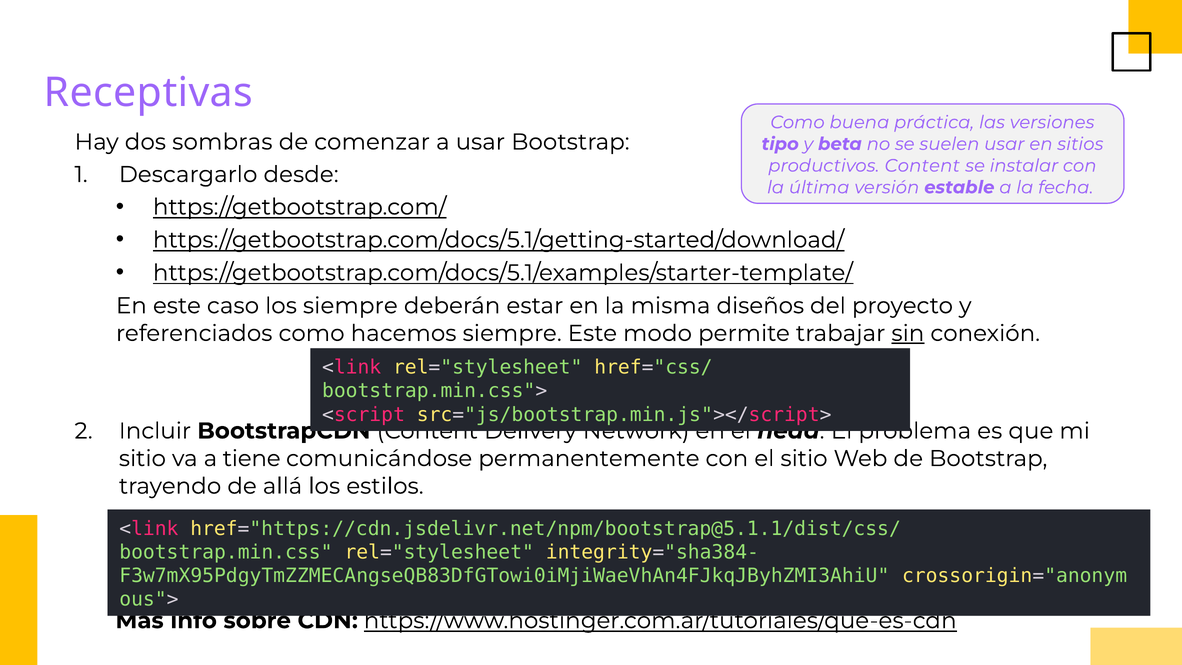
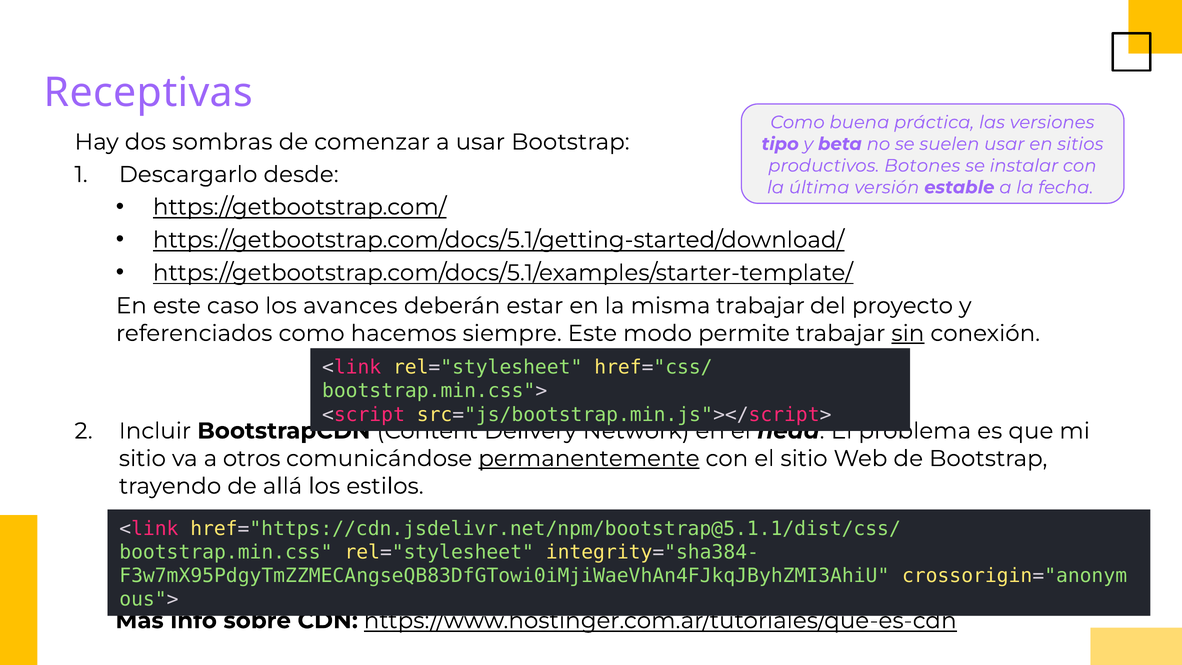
productivos Content: Content -> Botones
los siempre: siempre -> avances
misma diseños: diseños -> trabajar
tiene: tiene -> otros
permanentemente underline: none -> present
